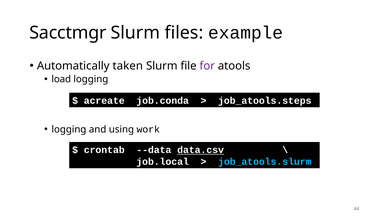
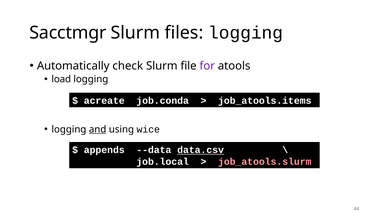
files example: example -> logging
taken: taken -> check
job_atools.steps: job_atools.steps -> job_atools.items
and underline: none -> present
work: work -> wice
crontab: crontab -> appends
job_atools.slurm colour: light blue -> pink
